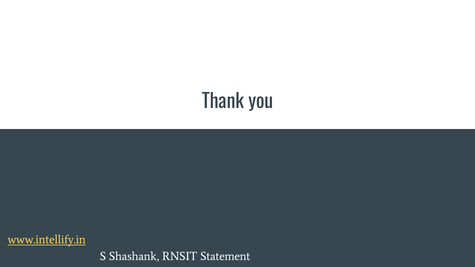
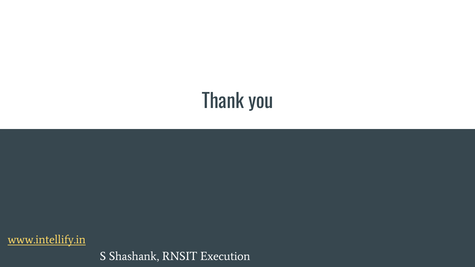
Statement: Statement -> Execution
